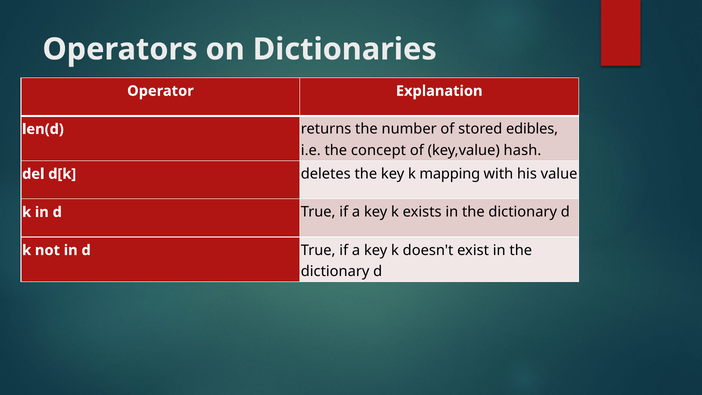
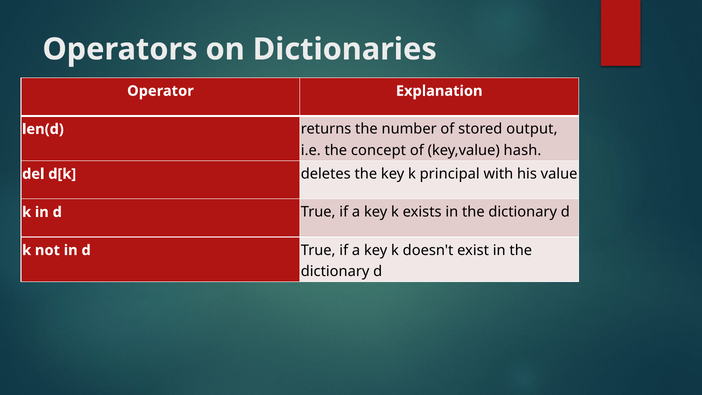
edibles: edibles -> output
mapping: mapping -> principal
